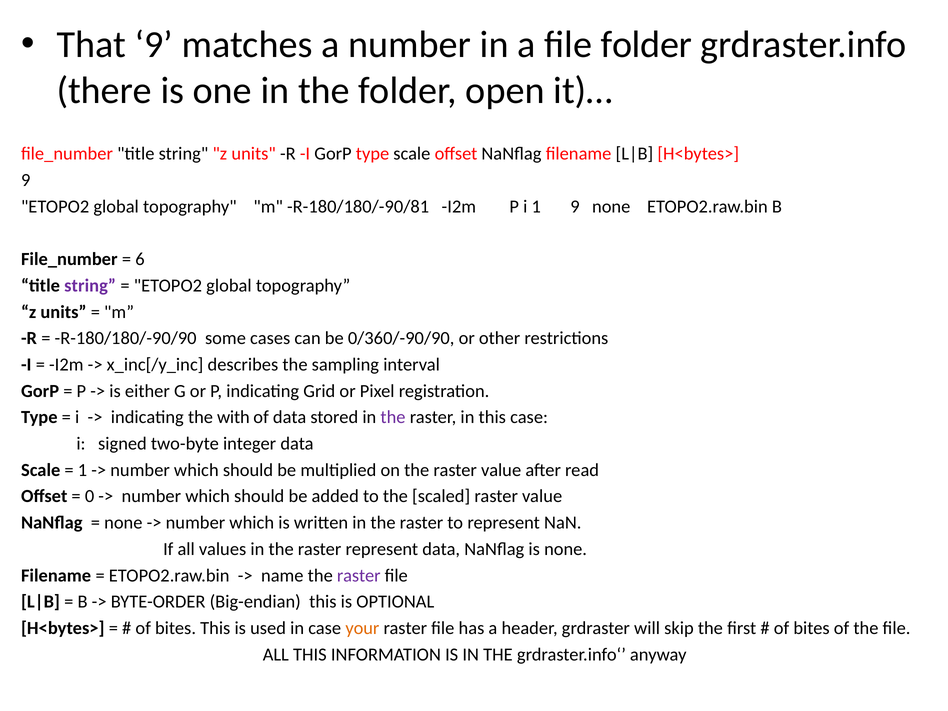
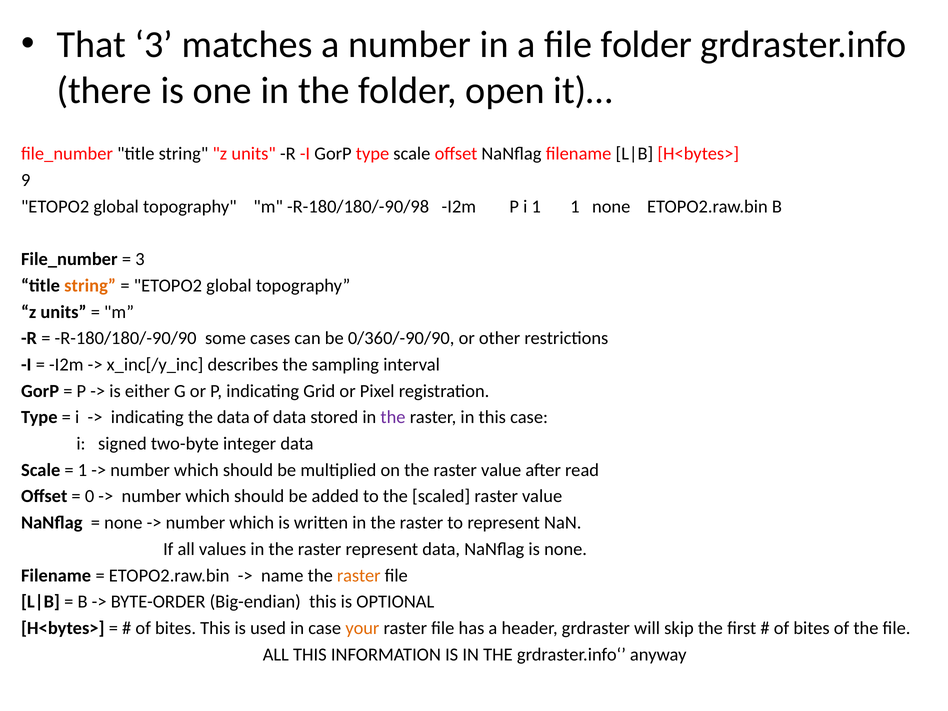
That 9: 9 -> 3
R-180/180/-90/81: R-180/180/-90/81 -> R-180/180/-90/98
1 9: 9 -> 1
6 at (140, 259): 6 -> 3
string at (90, 286) colour: purple -> orange
the with: with -> data
raster at (359, 575) colour: purple -> orange
